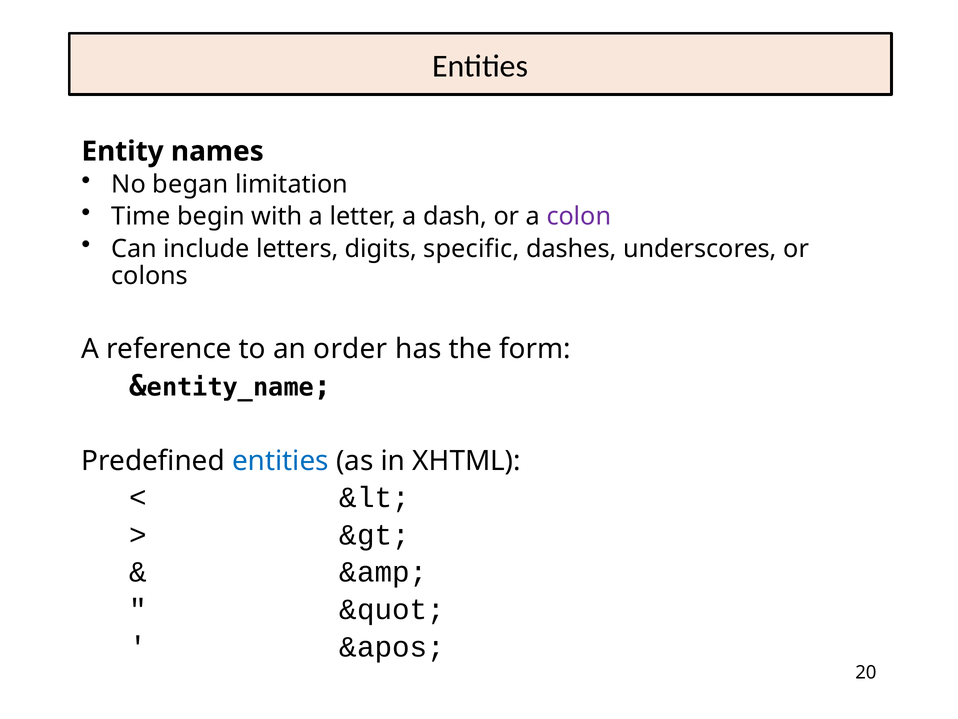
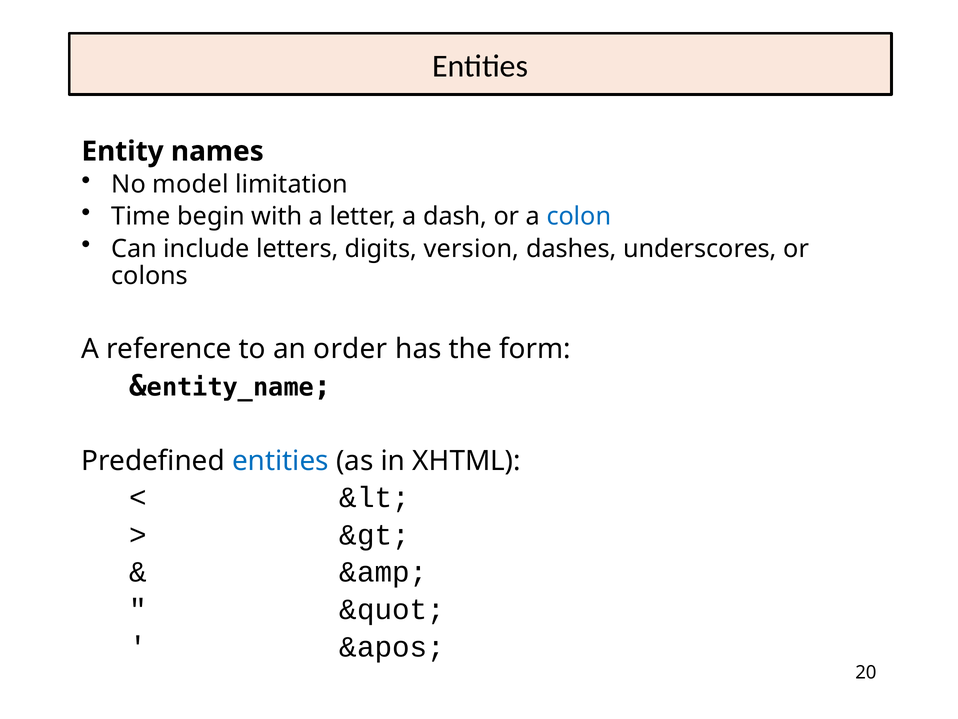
began: began -> model
colon colour: purple -> blue
specific: specific -> version
